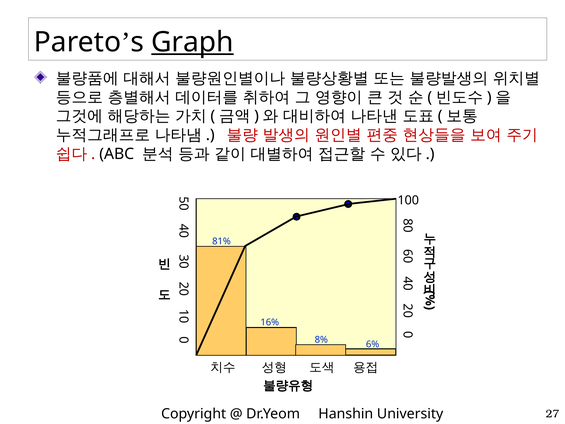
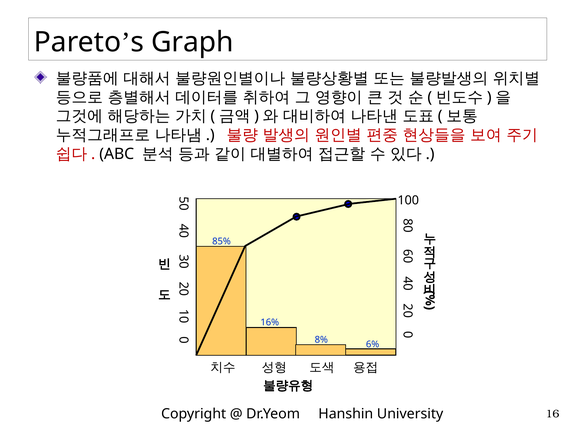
Graph underline: present -> none
81%: 81% -> 85%
27: 27 -> 16
